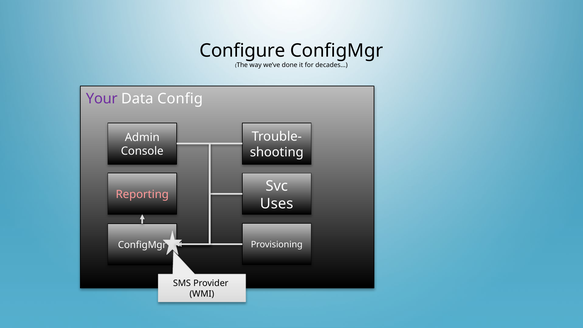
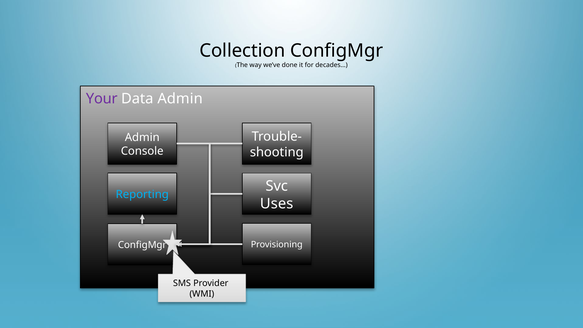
Configure: Configure -> Collection
Data Config: Config -> Admin
Reporting colour: pink -> light blue
